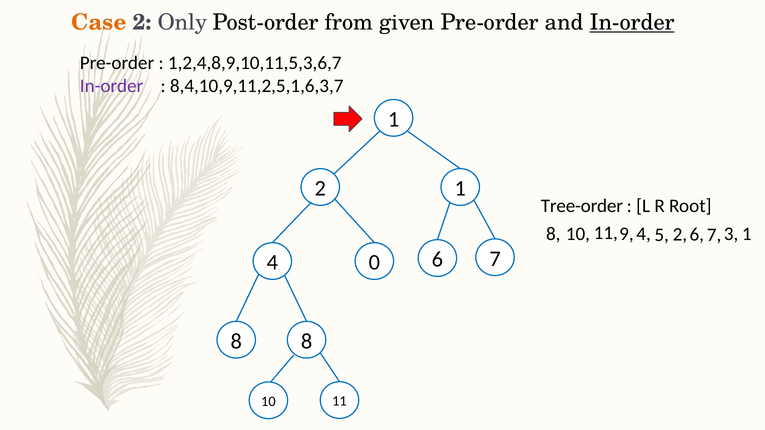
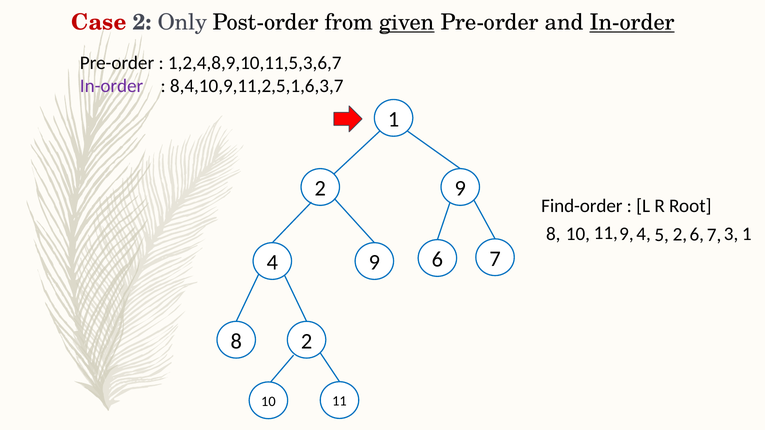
Case colour: orange -> red
given underline: none -> present
2 1: 1 -> 9
Tree-order: Tree-order -> Find-order
4 0: 0 -> 9
8 8: 8 -> 2
